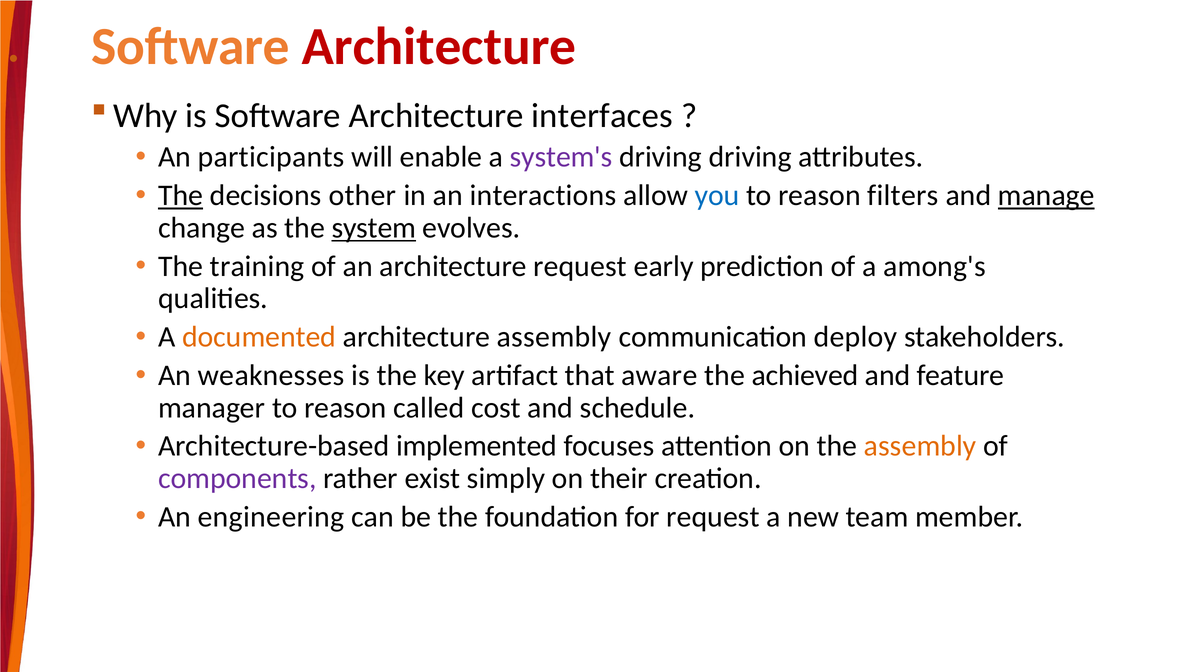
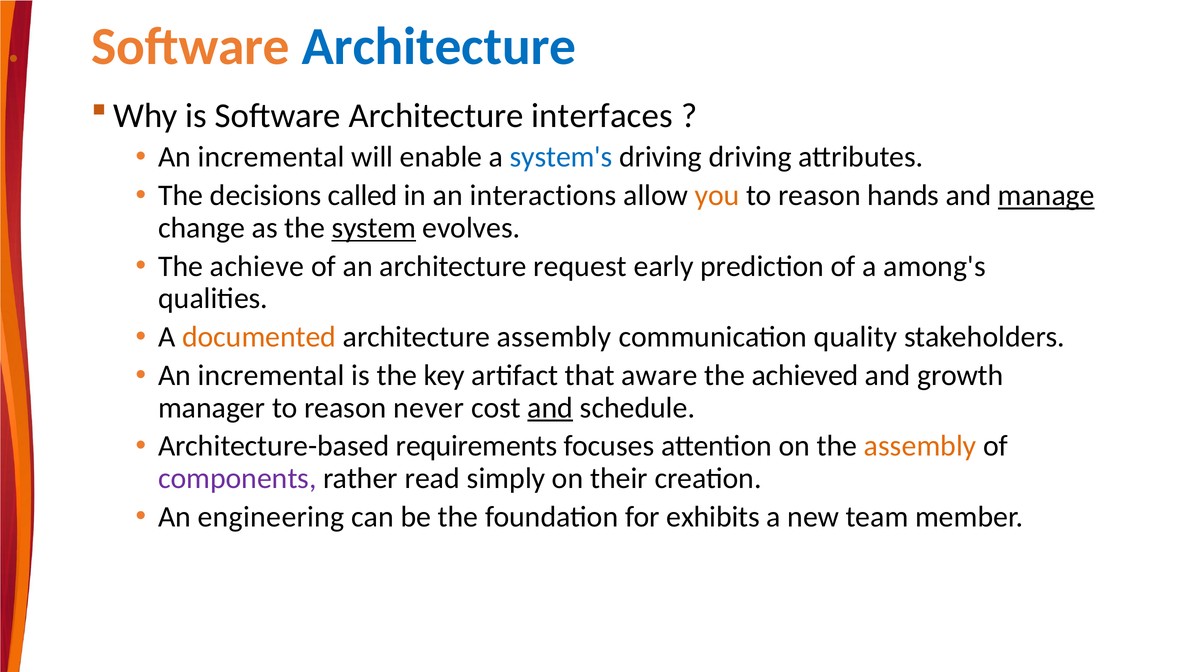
Architecture at (439, 46) colour: red -> blue
participants at (271, 157): participants -> incremental
system's colour: purple -> blue
The at (181, 195) underline: present -> none
other: other -> called
you colour: blue -> orange
filters: filters -> hands
training: training -> achieve
deploy: deploy -> quality
weaknesses at (271, 375): weaknesses -> incremental
feature: feature -> growth
called: called -> never
and at (550, 407) underline: none -> present
implemented: implemented -> requirements
exist: exist -> read
for request: request -> exhibits
